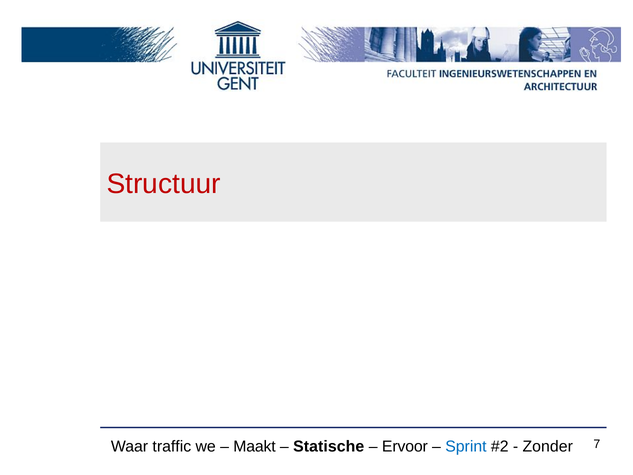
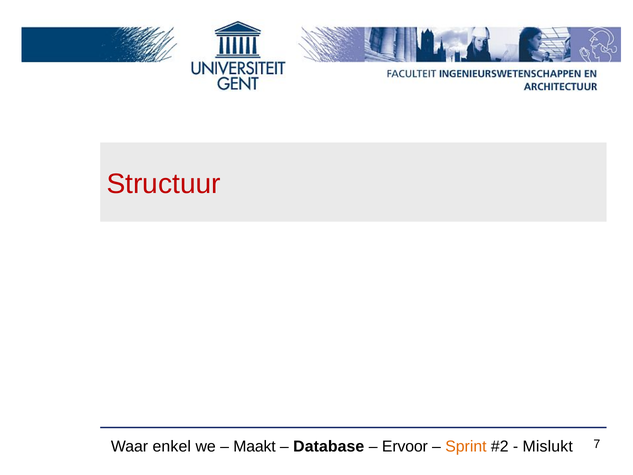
traffic: traffic -> enkel
Statische: Statische -> Database
Sprint colour: blue -> orange
Zonder: Zonder -> Mislukt
